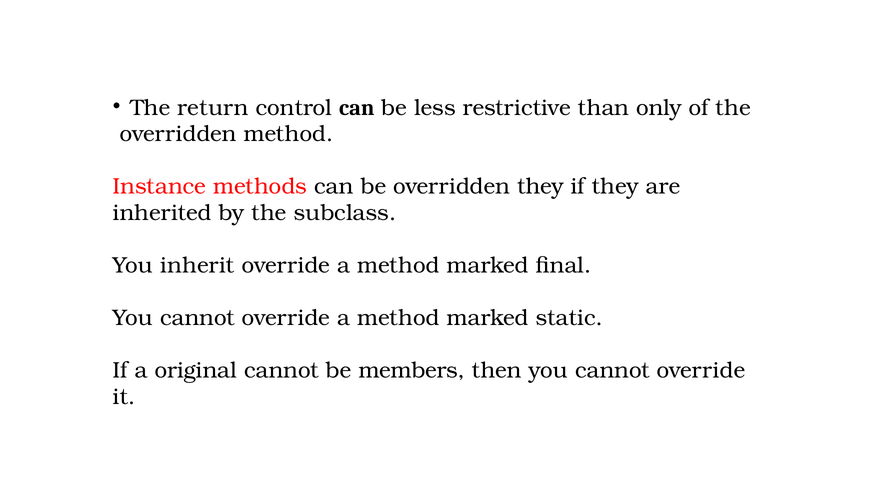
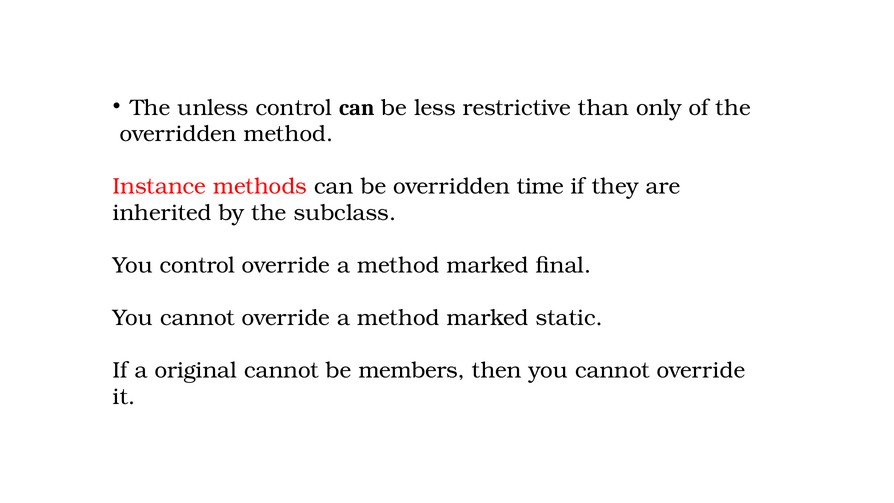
return: return -> unless
overridden they: they -> time
You inherit: inherit -> control
